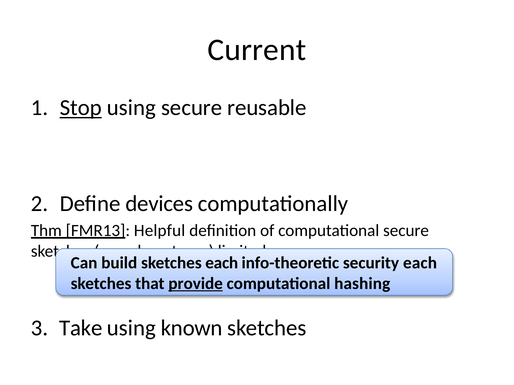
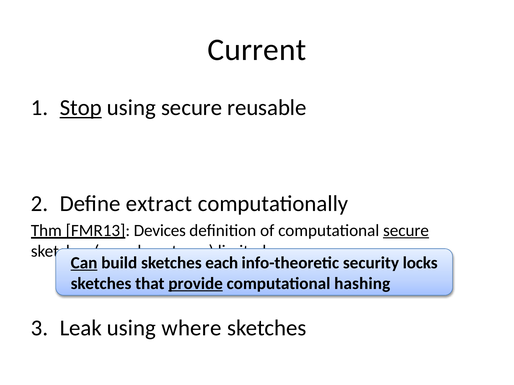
devices: devices -> extract
Helpful: Helpful -> Devices
secure at (406, 231) underline: none -> present
Can underline: none -> present
security each: each -> locks
Take: Take -> Leak
known: known -> where
